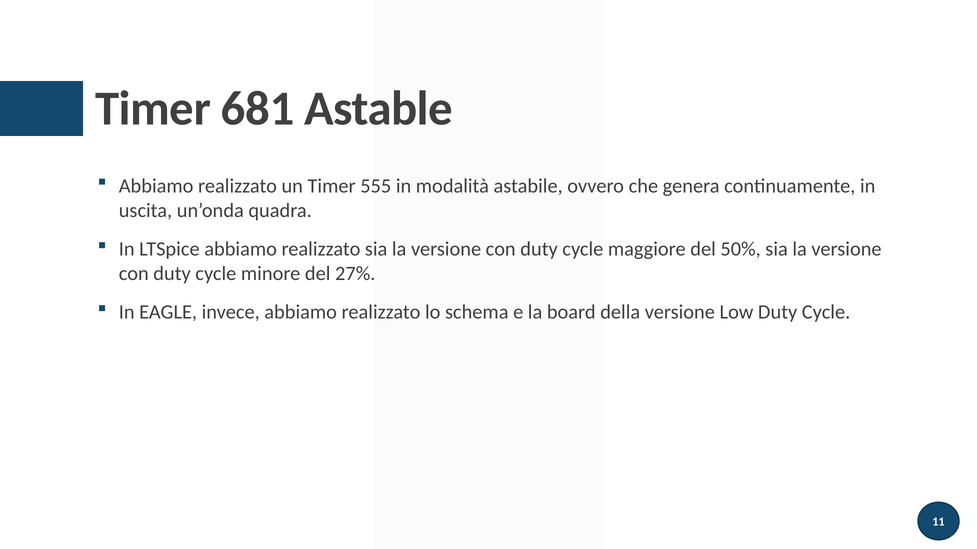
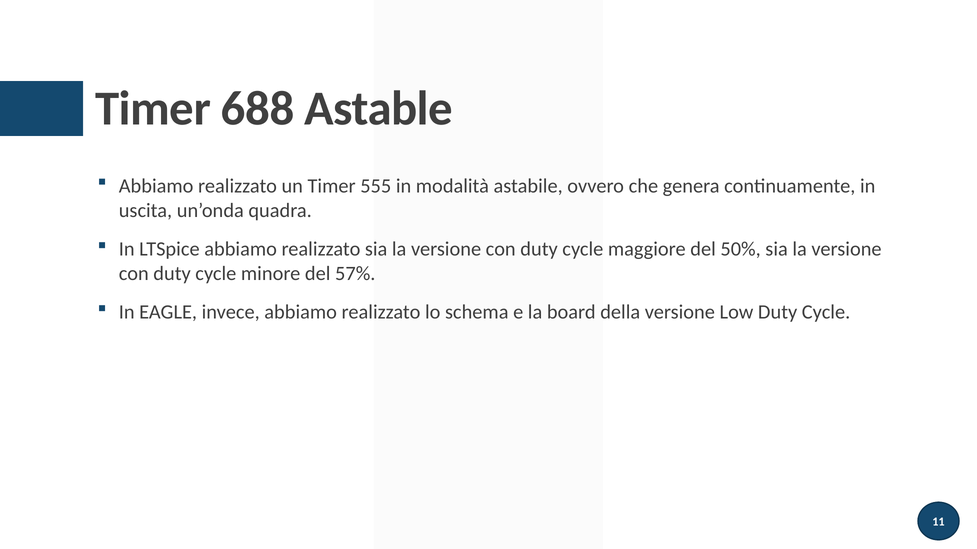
681: 681 -> 688
27%: 27% -> 57%
